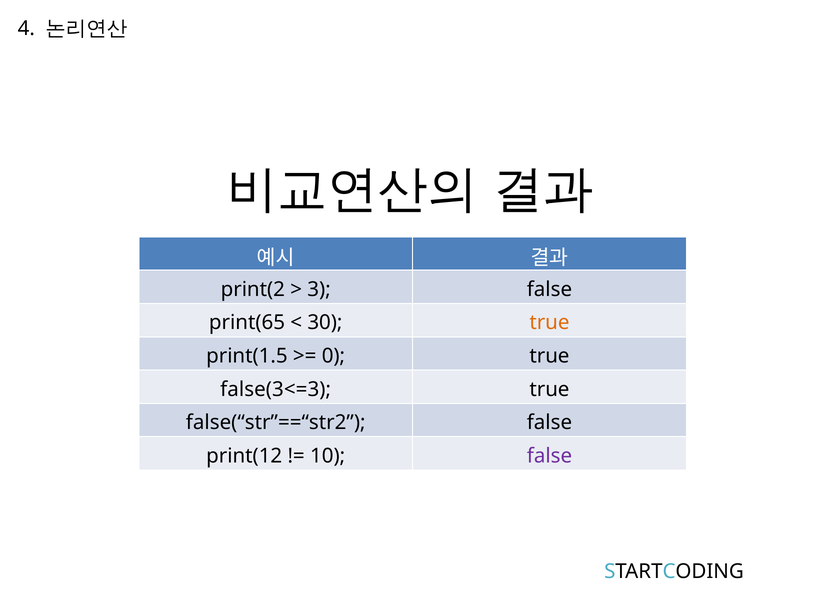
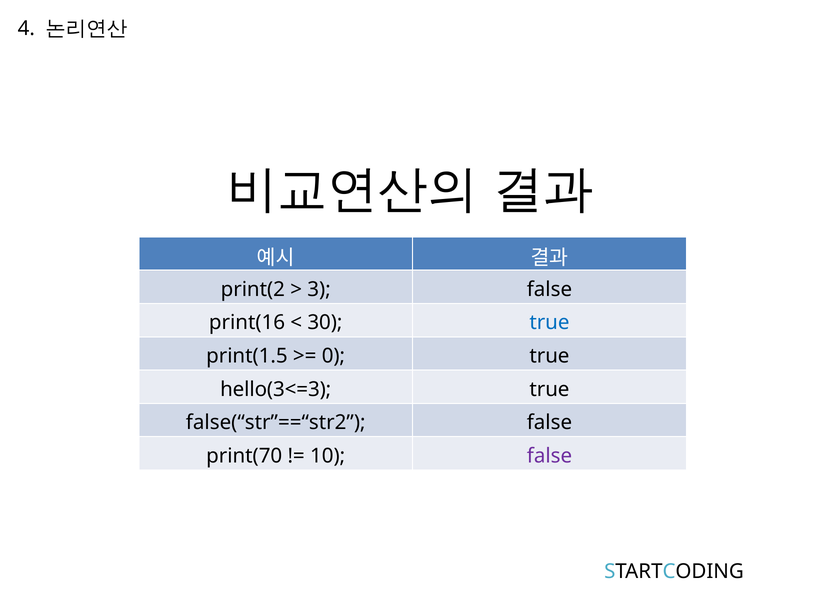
print(65: print(65 -> print(16
true at (549, 323) colour: orange -> blue
false(3<=3: false(3<=3 -> hello(3<=3
print(12: print(12 -> print(70
